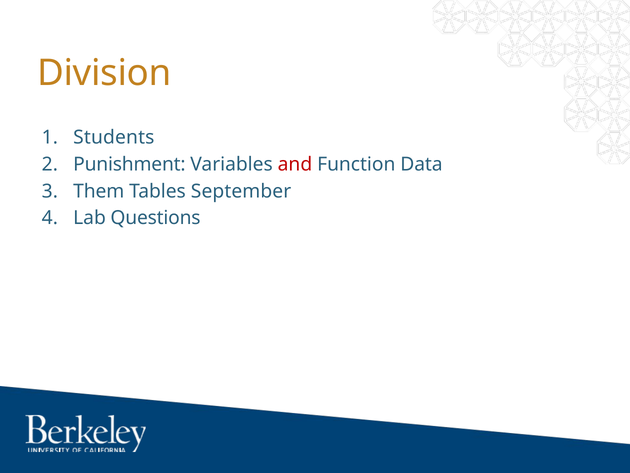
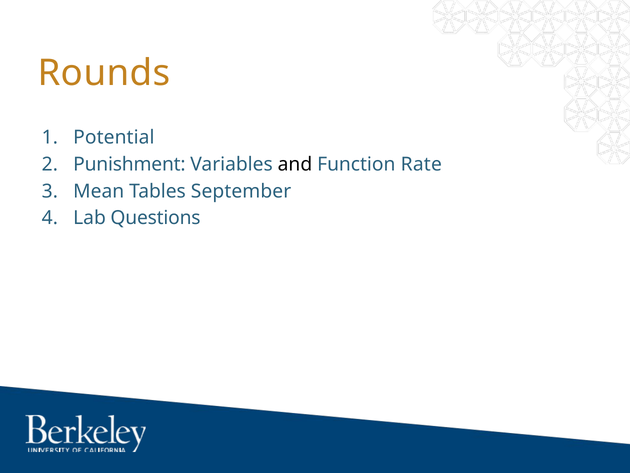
Division: Division -> Rounds
Students: Students -> Potential
and colour: red -> black
Data: Data -> Rate
Them: Them -> Mean
